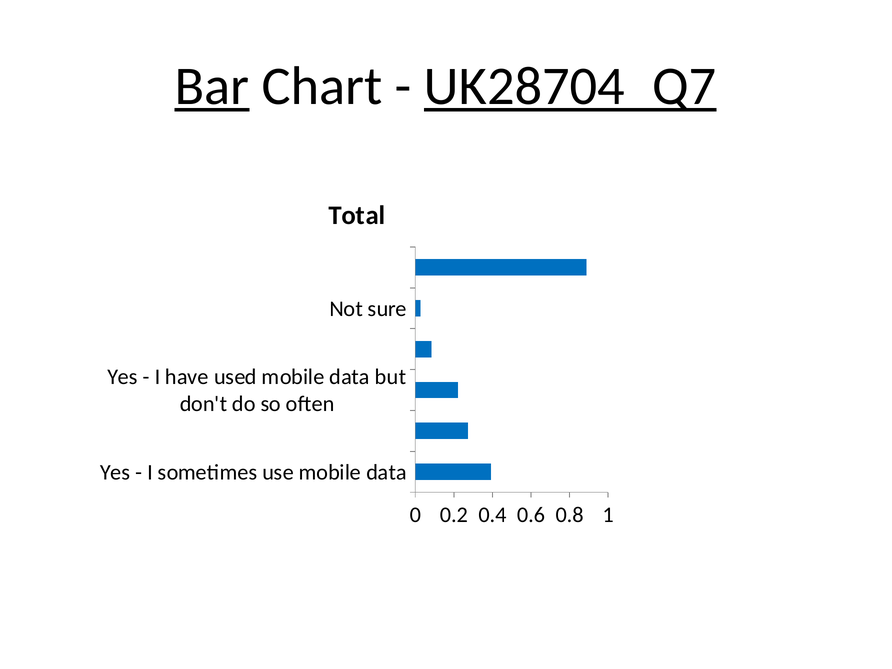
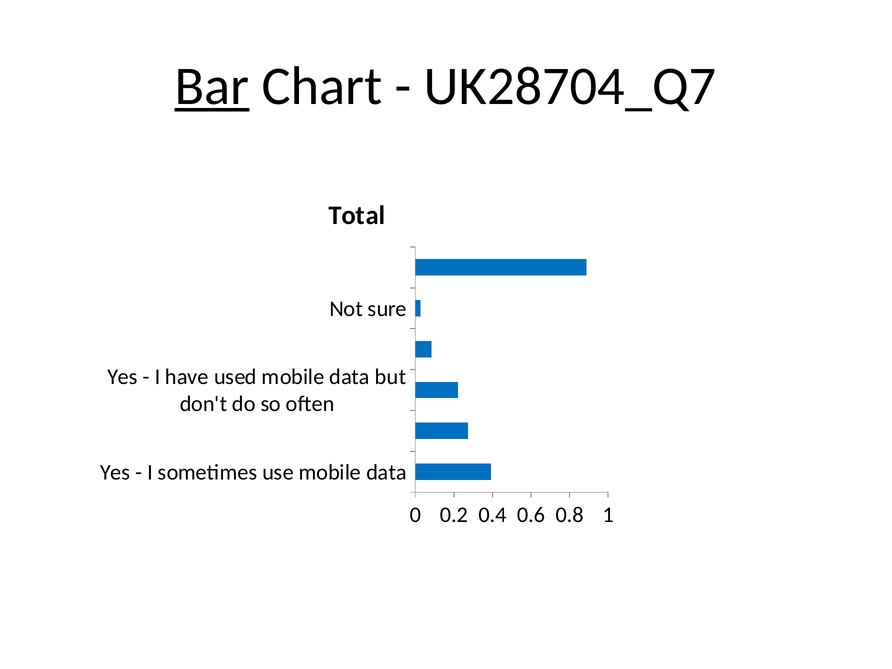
UK28704_Q7 underline: present -> none
